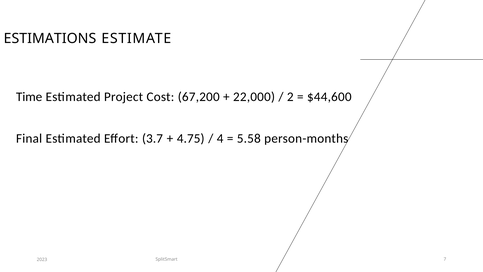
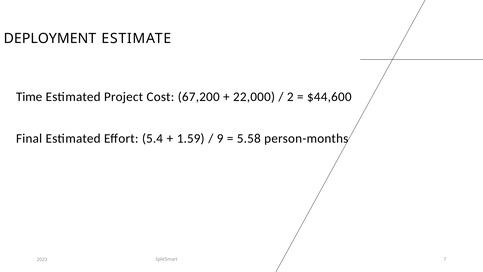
ESTIMATIONS: ESTIMATIONS -> DEPLOYMENT
3.7: 3.7 -> 5.4
4.75: 4.75 -> 1.59
4: 4 -> 9
